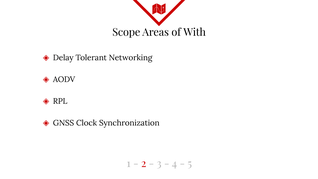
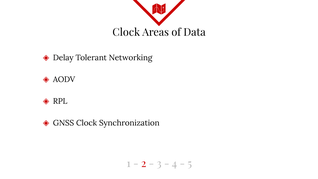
Scope at (126, 32): Scope -> Clock
With: With -> Data
